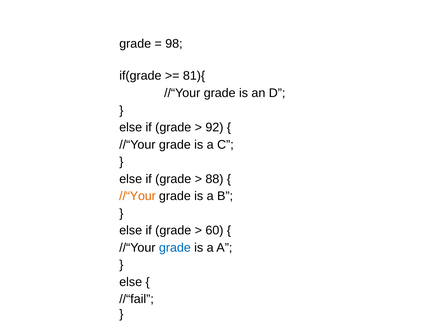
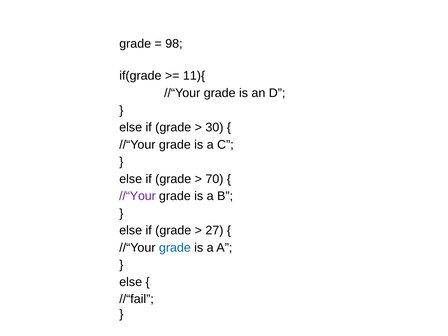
81){: 81){ -> 11){
92: 92 -> 30
88: 88 -> 70
//“Your at (137, 196) colour: orange -> purple
60: 60 -> 27
